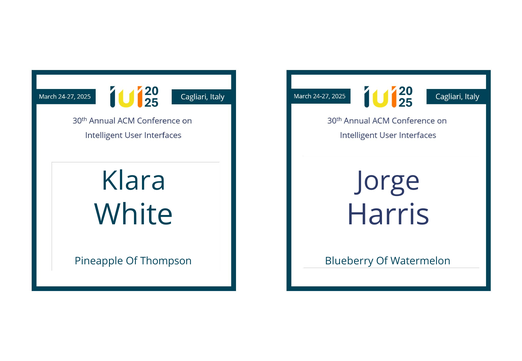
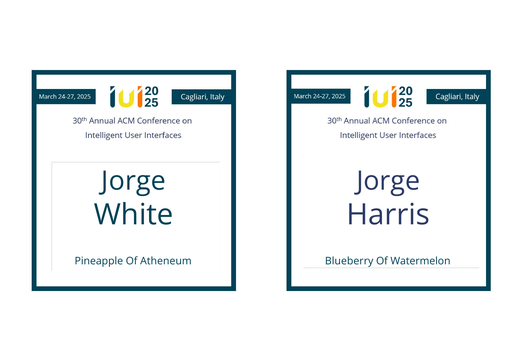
Klara at (134, 181): Klara -> Jorge
Thompson: Thompson -> Atheneum
